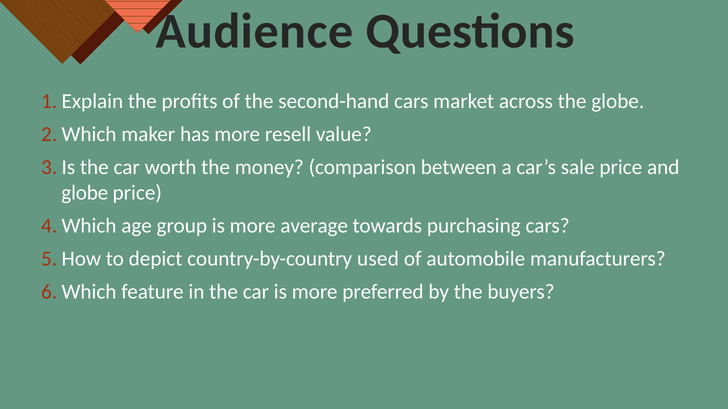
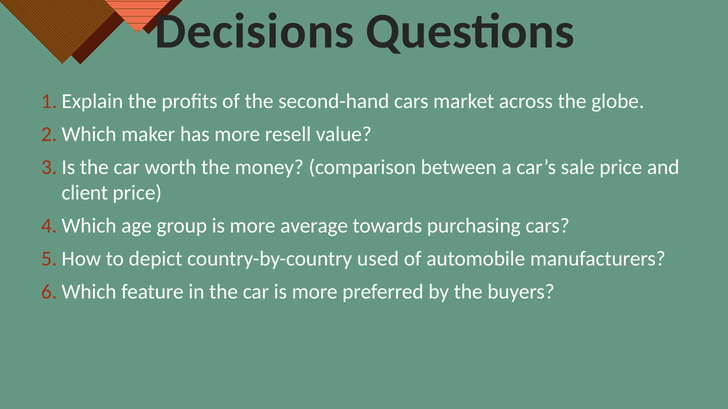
Audience: Audience -> Decisions
globe at (85, 193): globe -> client
